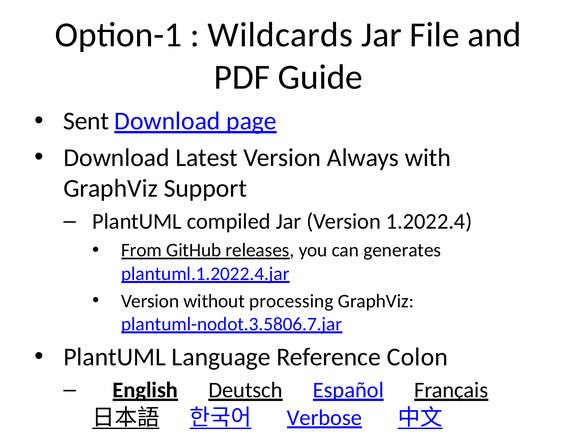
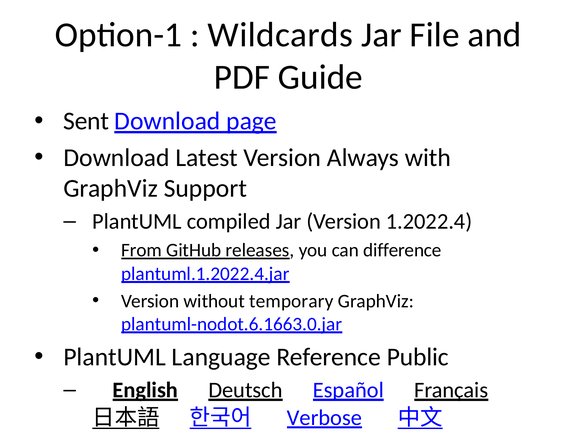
generates: generates -> difference
processing: processing -> temporary
plantuml-nodot.3.5806.7.jar: plantuml-nodot.3.5806.7.jar -> plantuml-nodot.6.1663.0.jar
Colon: Colon -> Public
